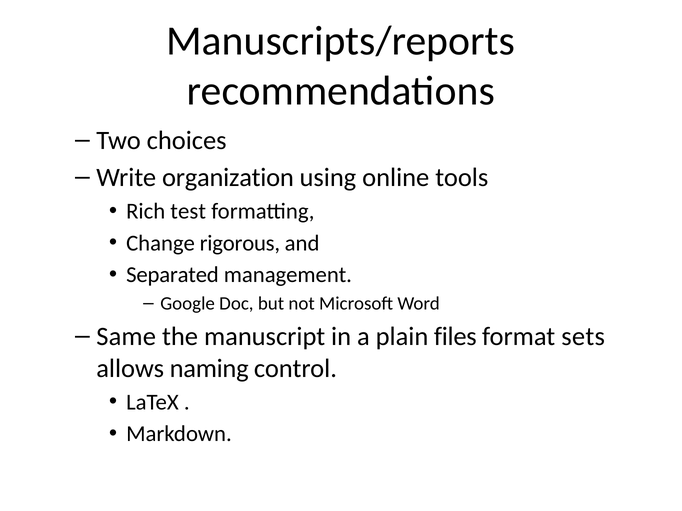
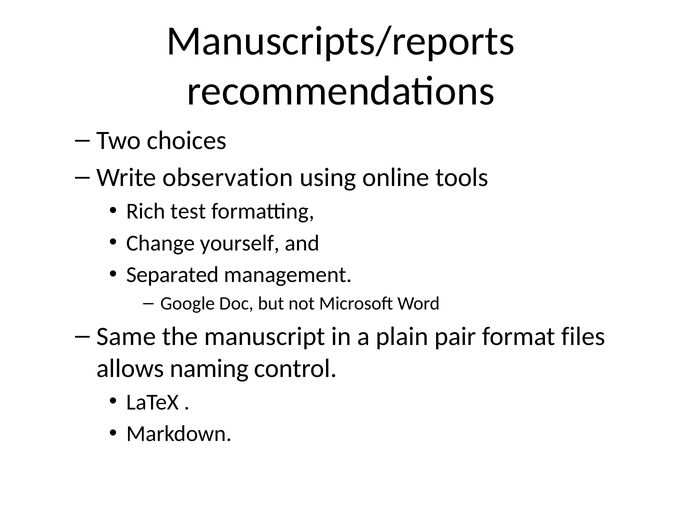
organization: organization -> observation
rigorous: rigorous -> yourself
files: files -> pair
sets: sets -> files
